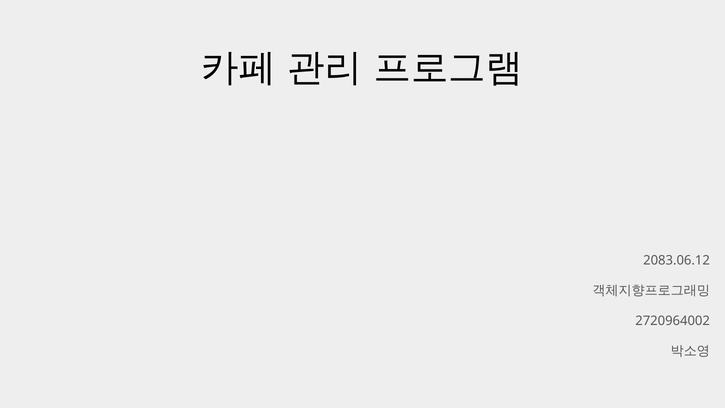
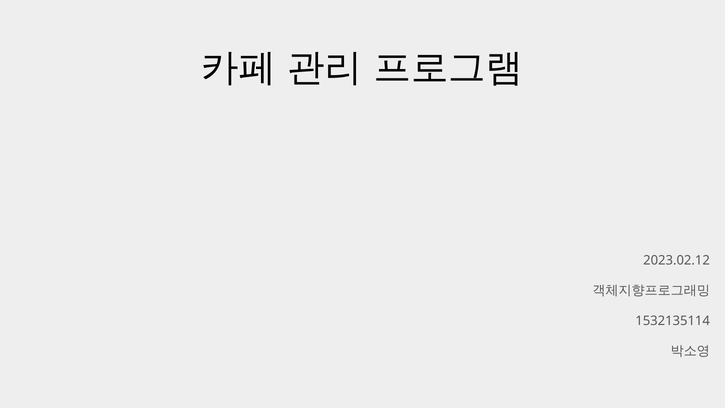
2083.06.12: 2083.06.12 -> 2023.02.12
2720964002: 2720964002 -> 1532135114
